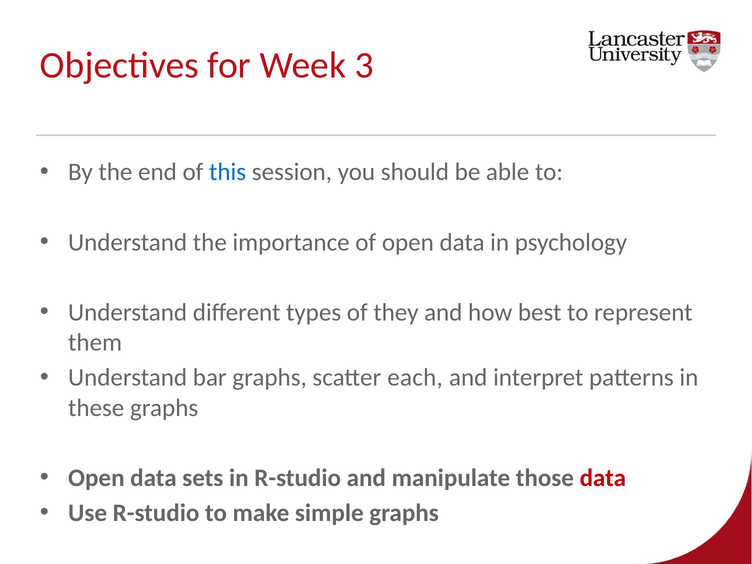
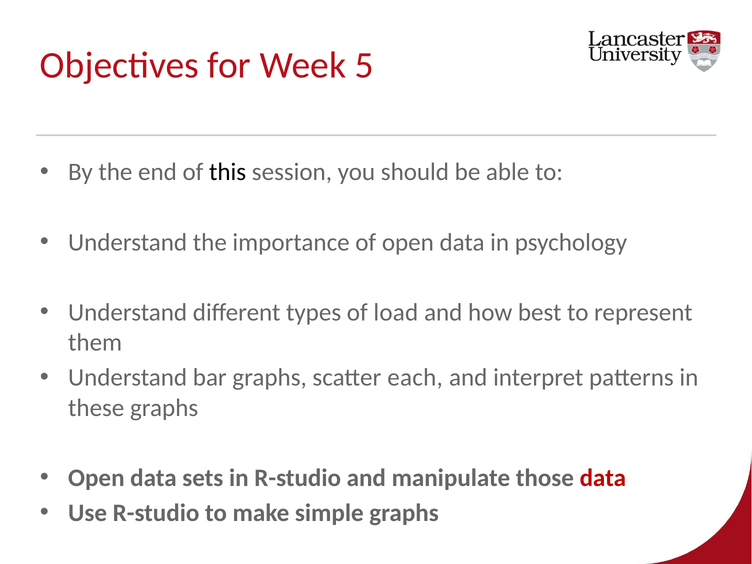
3: 3 -> 5
this colour: blue -> black
they: they -> load
